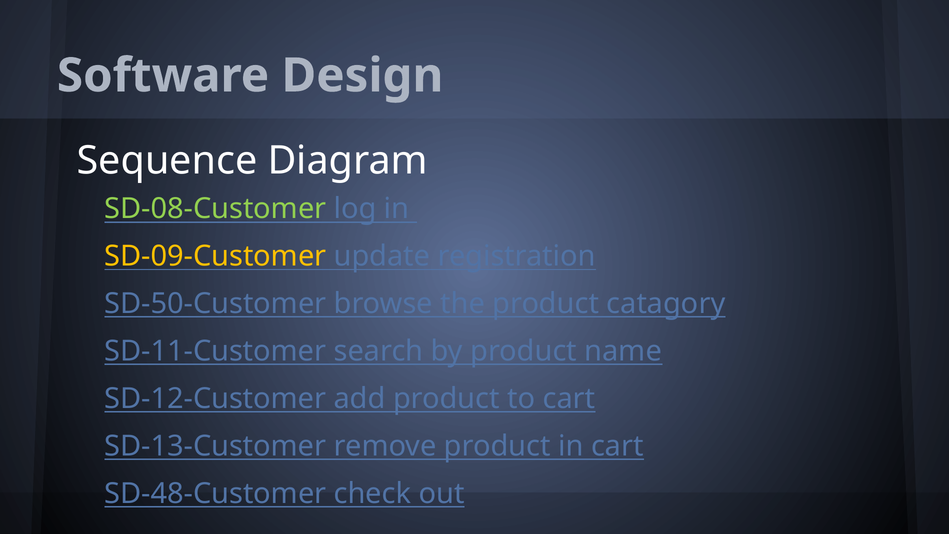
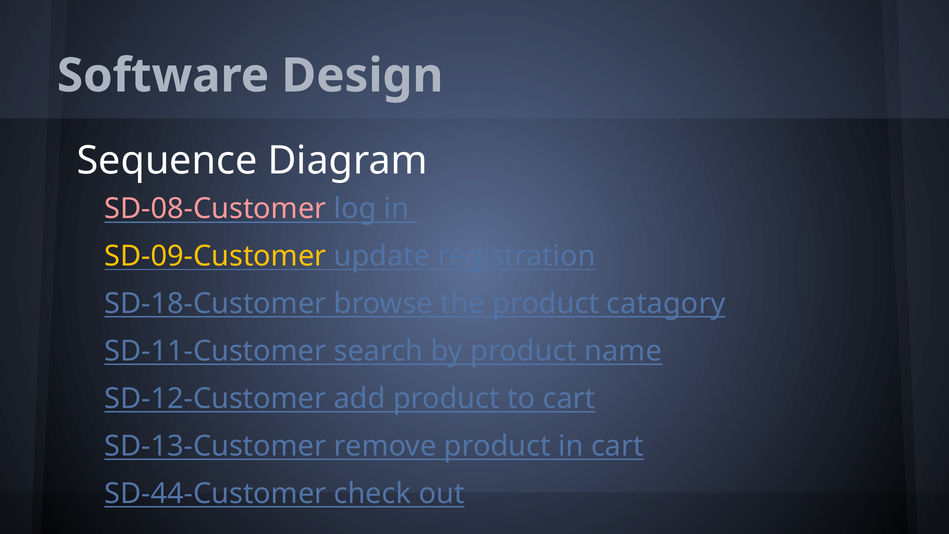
SD-08-Customer colour: light green -> pink
SD-50-Customer: SD-50-Customer -> SD-18-Customer
SD-48-Customer: SD-48-Customer -> SD-44-Customer
